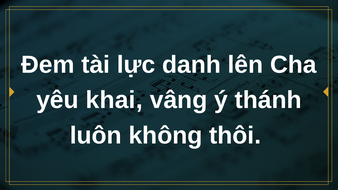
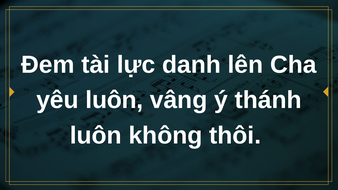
yêu khai: khai -> luôn
